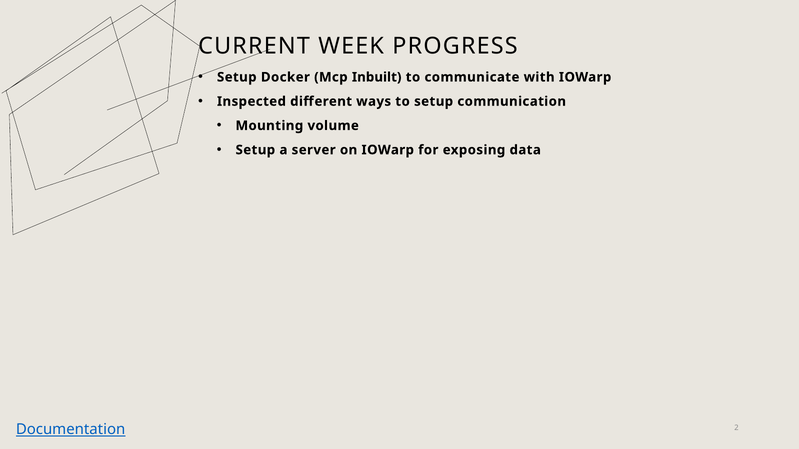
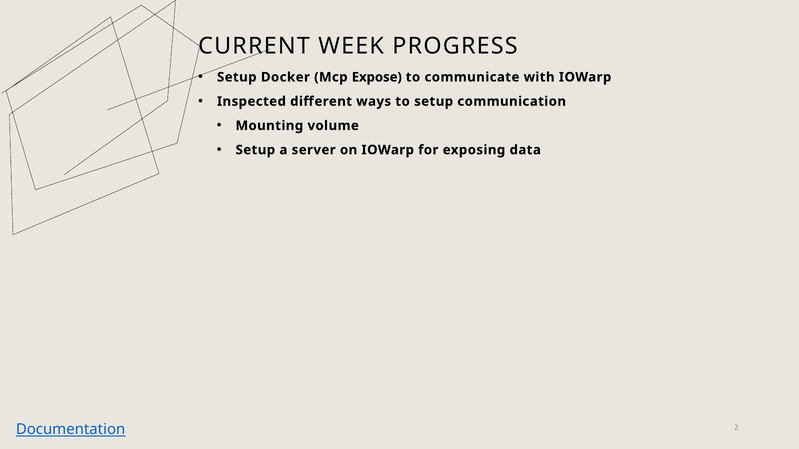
Inbuilt: Inbuilt -> Expose
